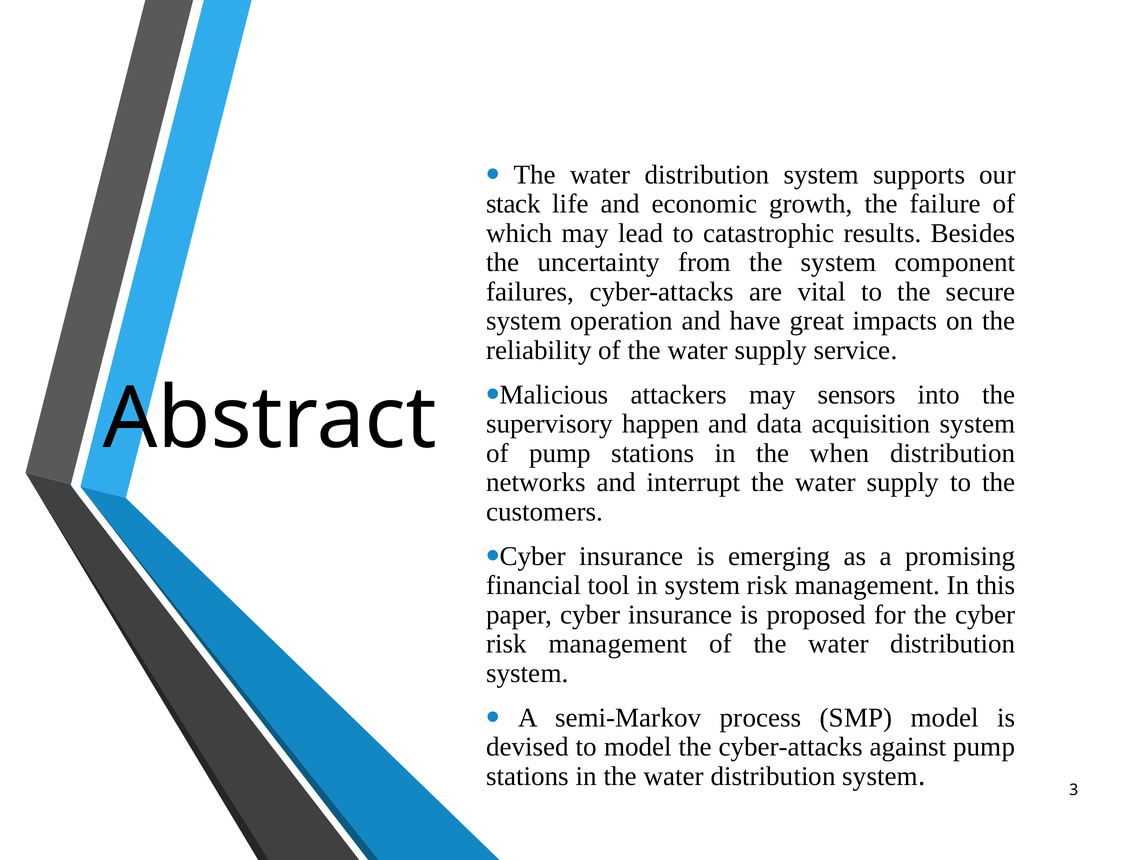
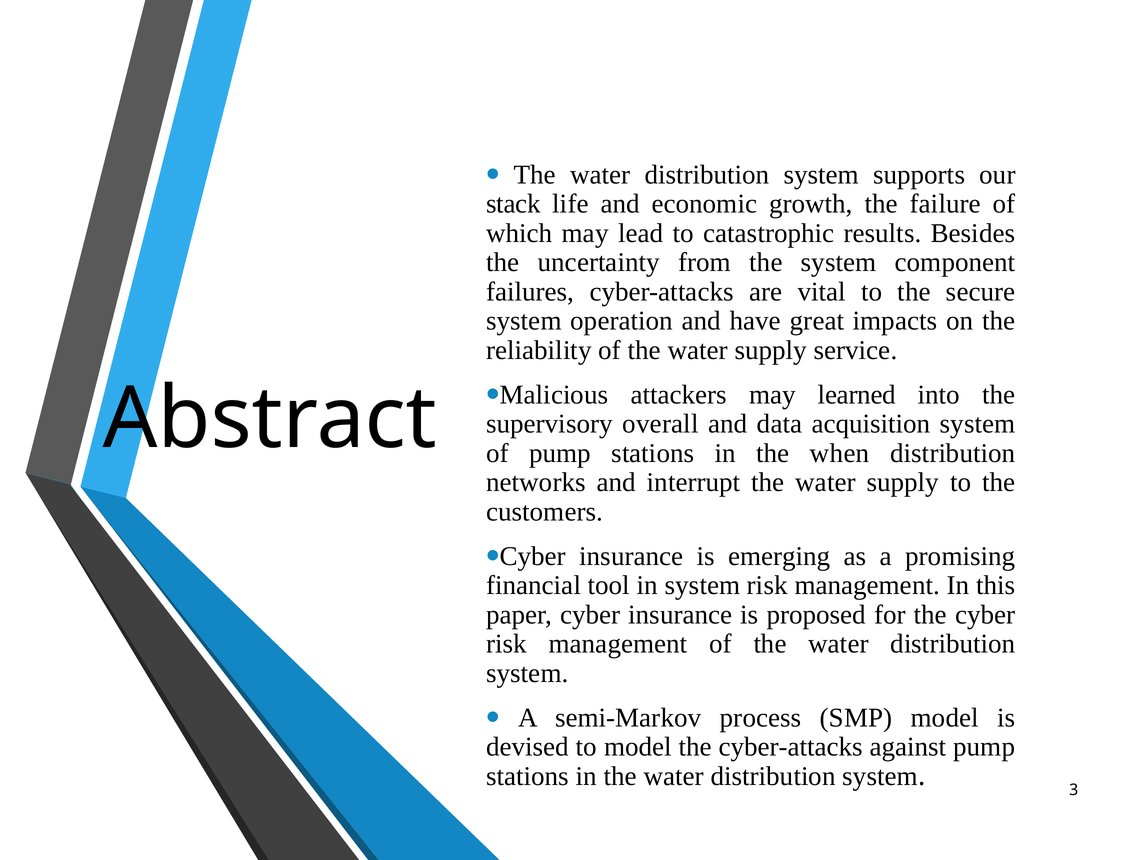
sensors: sensors -> learned
happen: happen -> overall
